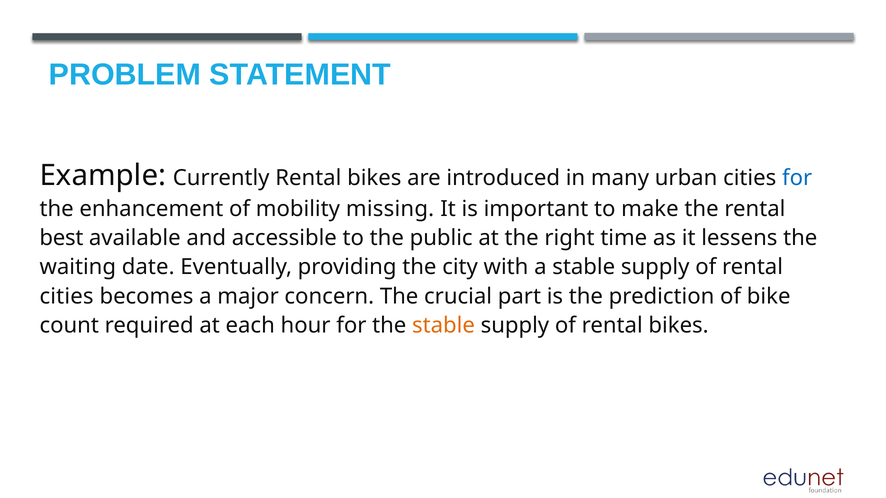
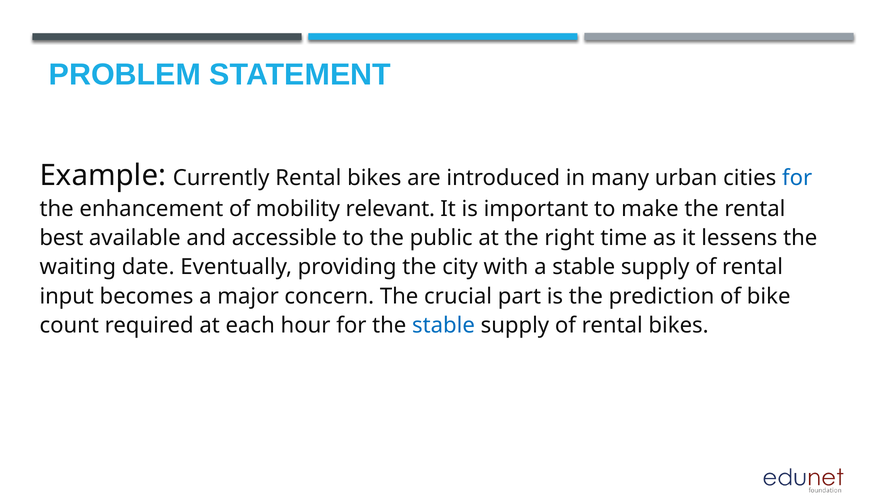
missing: missing -> relevant
cities at (67, 297): cities -> input
stable at (444, 326) colour: orange -> blue
